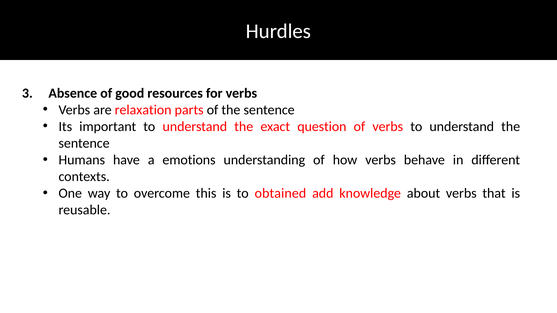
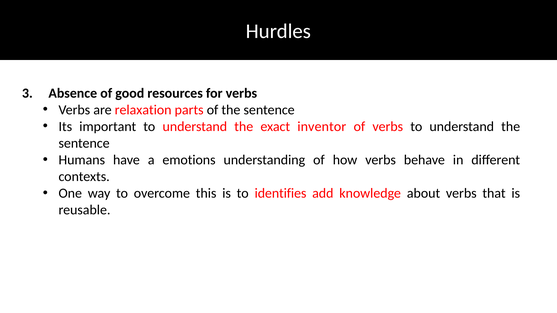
question: question -> inventor
obtained: obtained -> identifies
